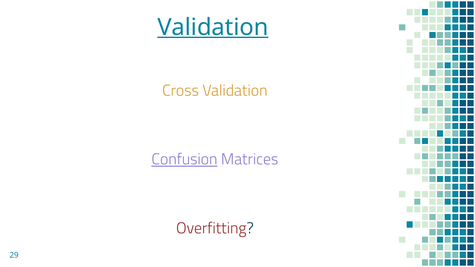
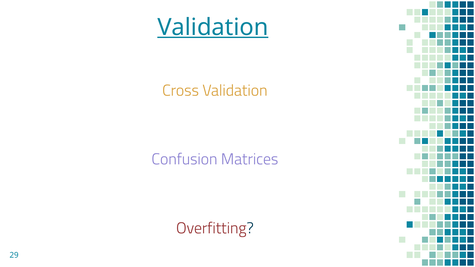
Confusion underline: present -> none
